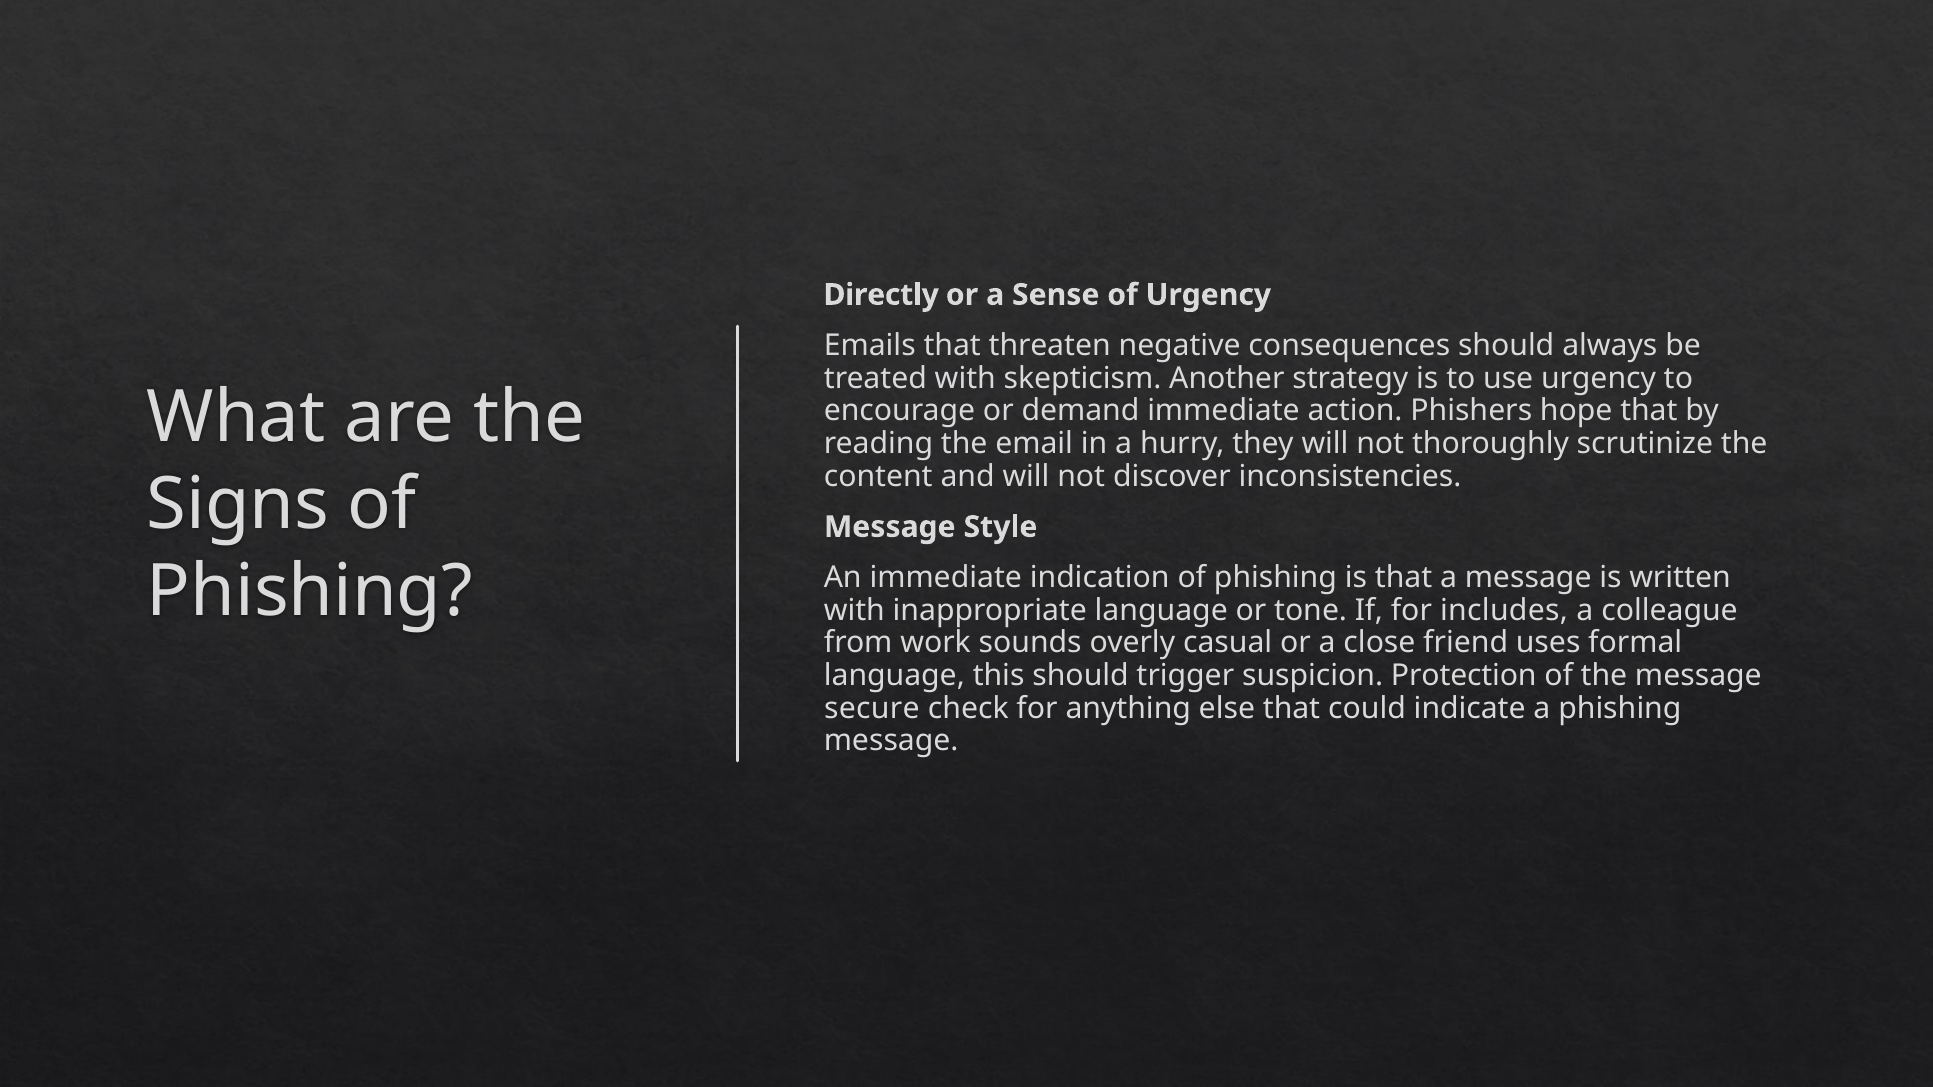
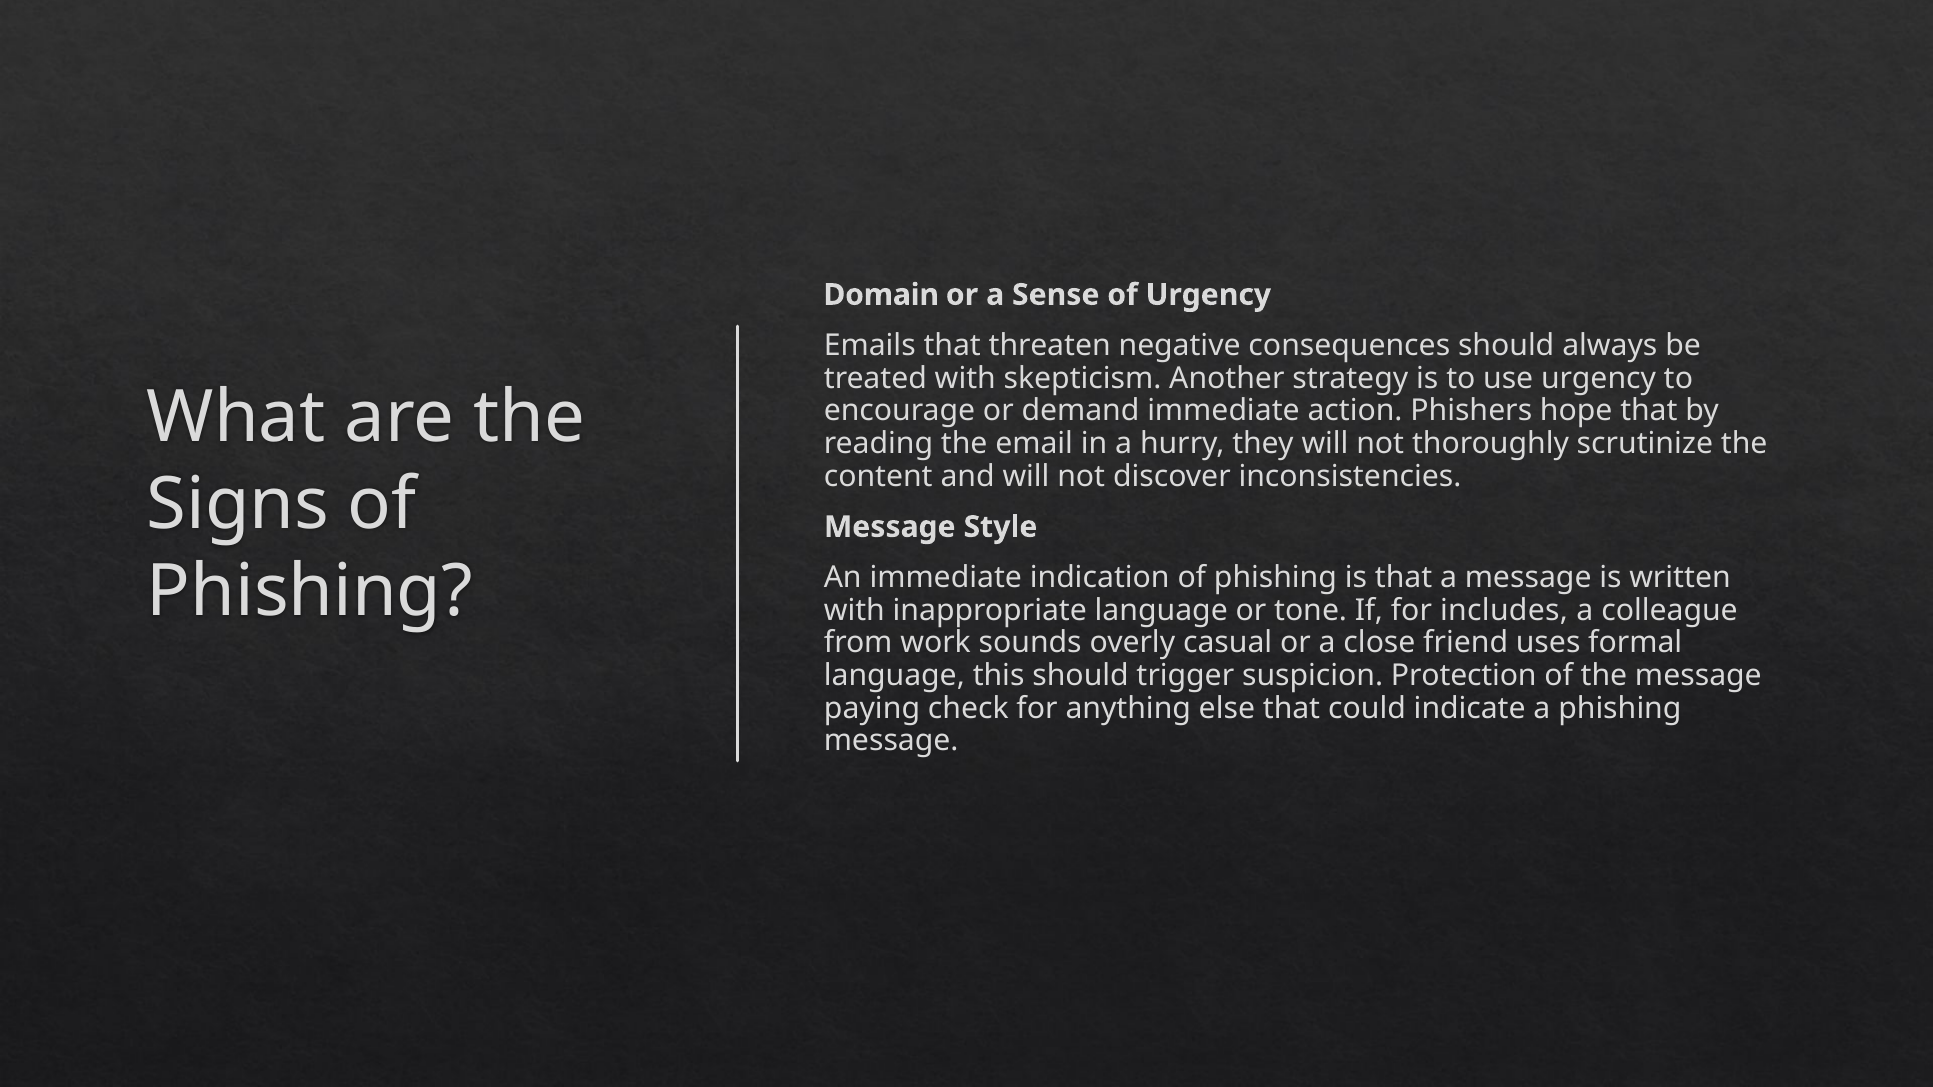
Directly: Directly -> Domain
secure: secure -> paying
